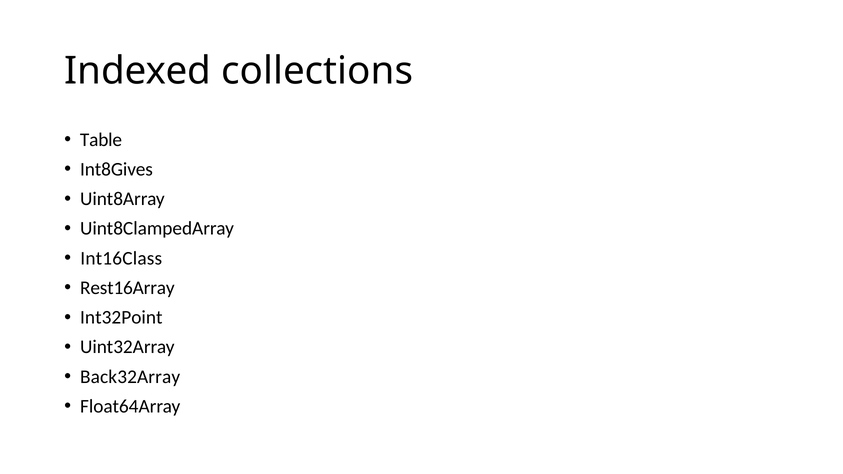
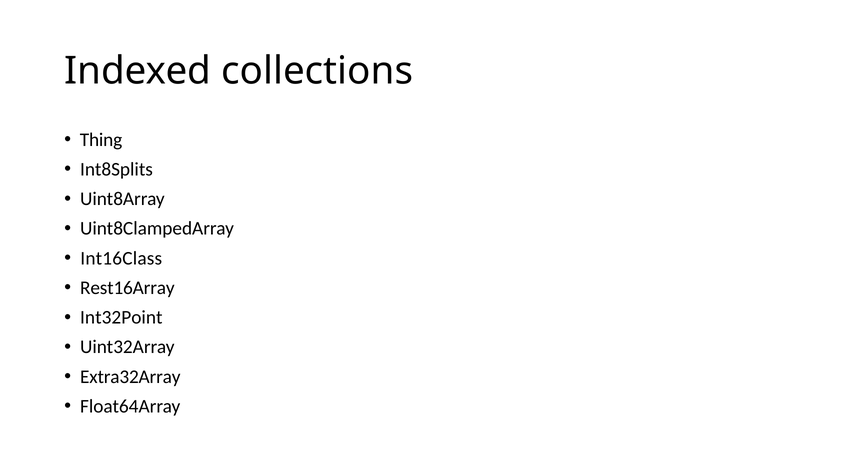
Table: Table -> Thing
Int8Gives: Int8Gives -> Int8Splits
Back32Array: Back32Array -> Extra32Array
